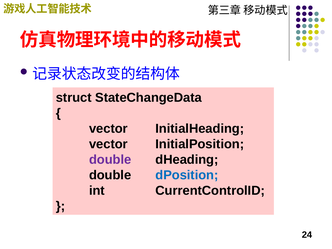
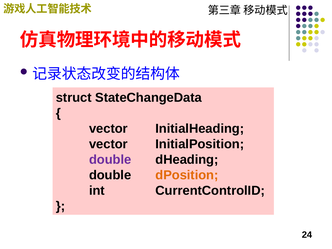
dPosition colour: blue -> orange
